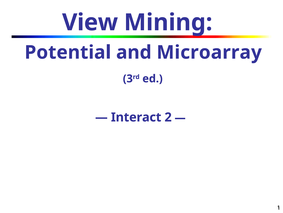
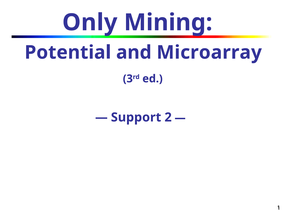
View: View -> Only
Interact: Interact -> Support
